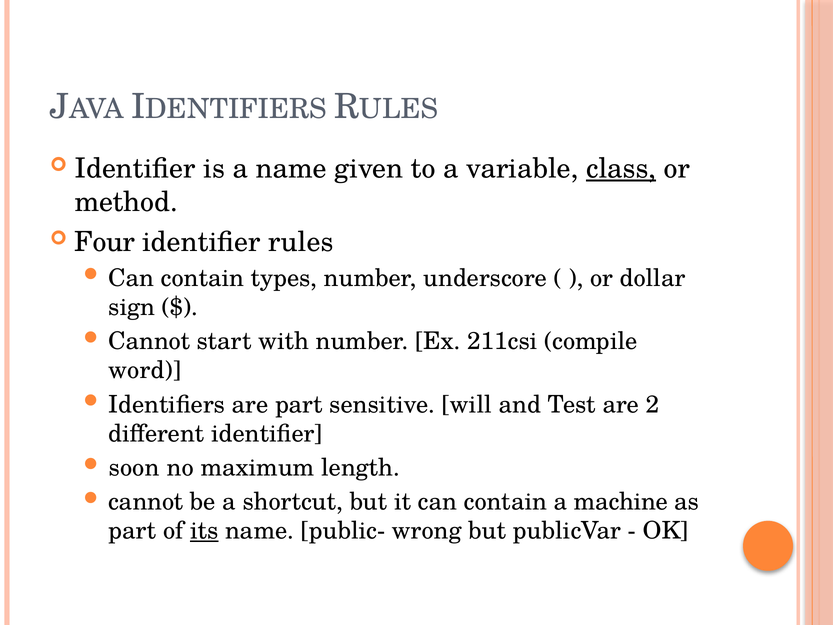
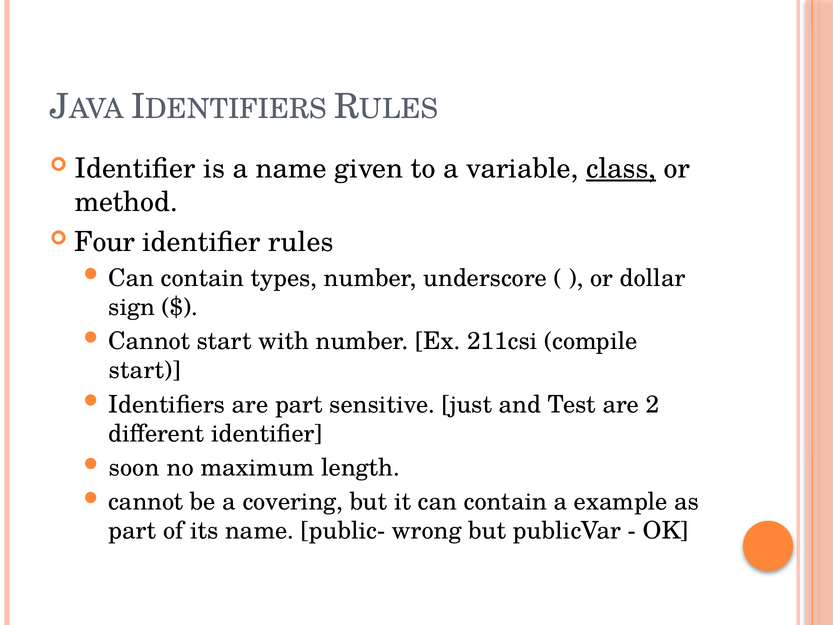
word at (145, 370): word -> start
will: will -> just
shortcut: shortcut -> covering
machine: machine -> example
its underline: present -> none
